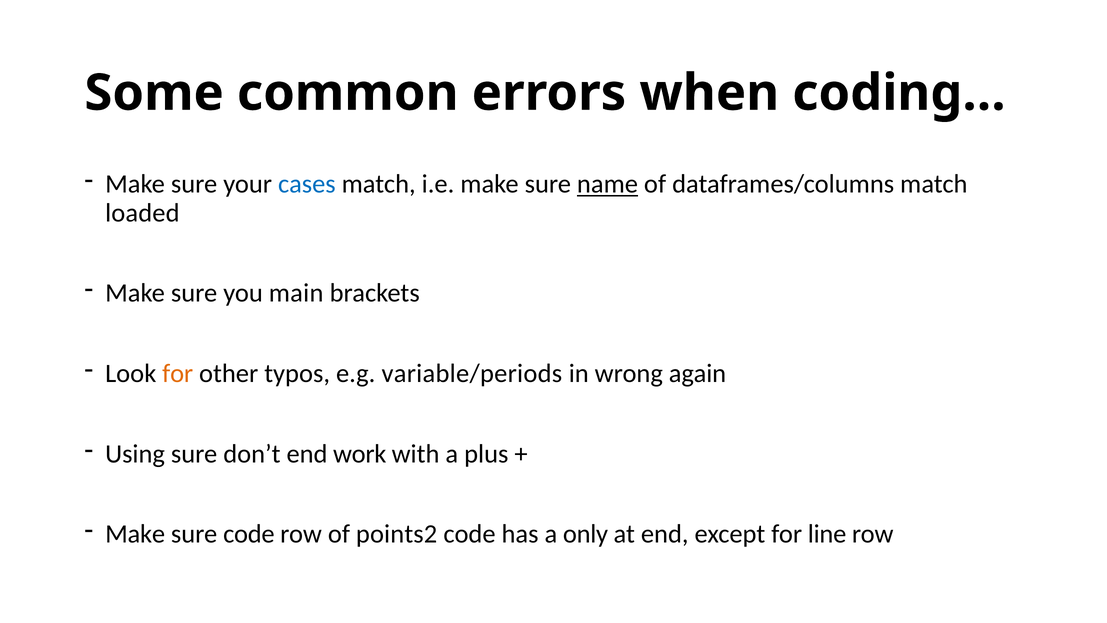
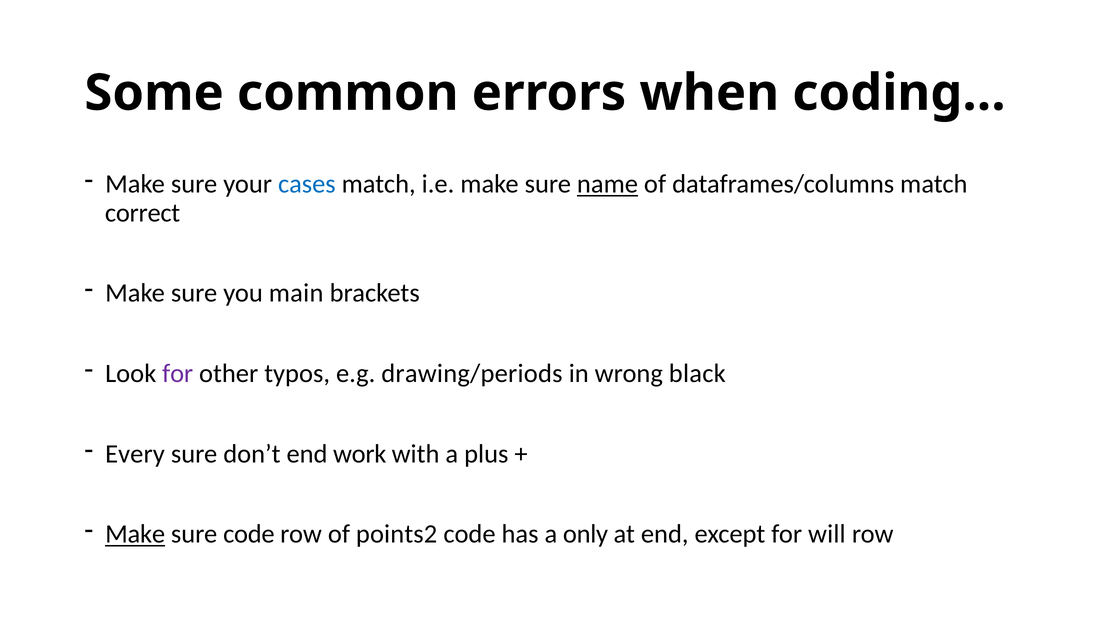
loaded: loaded -> correct
for at (178, 373) colour: orange -> purple
variable/periods: variable/periods -> drawing/periods
again: again -> black
Using: Using -> Every
Make at (135, 534) underline: none -> present
line: line -> will
